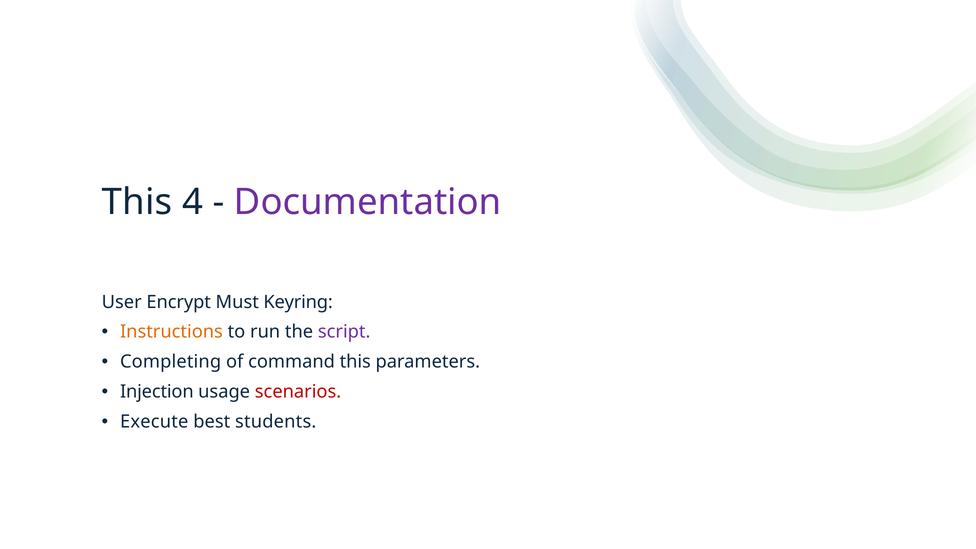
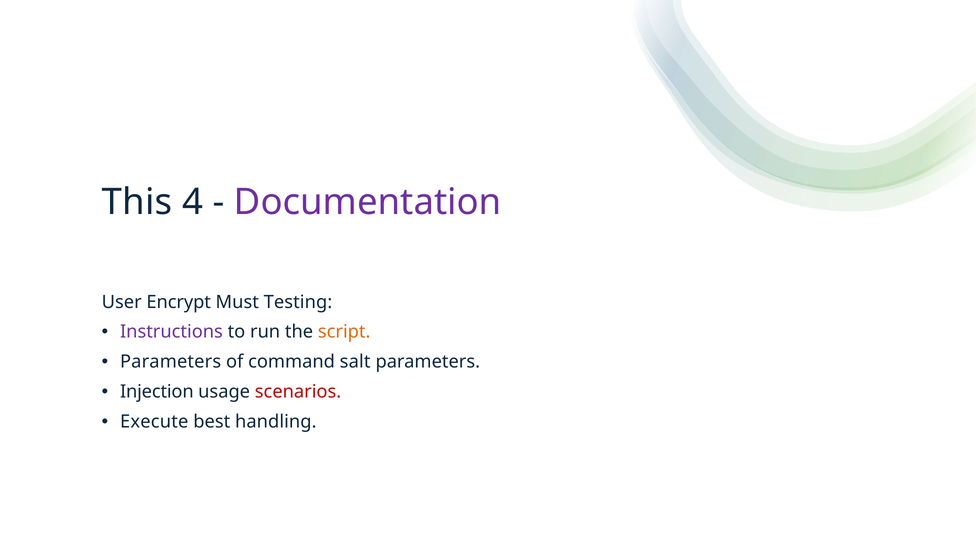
Keyring: Keyring -> Testing
Instructions colour: orange -> purple
script colour: purple -> orange
Completing at (171, 362): Completing -> Parameters
command this: this -> salt
students: students -> handling
